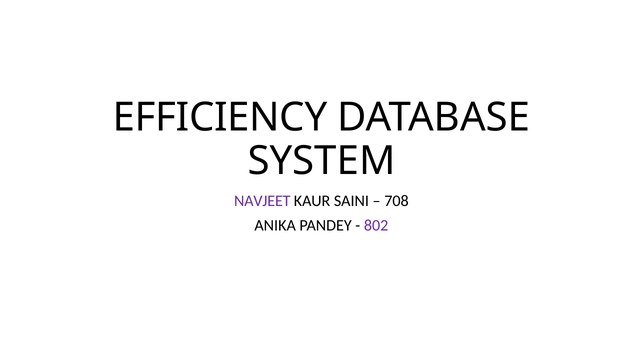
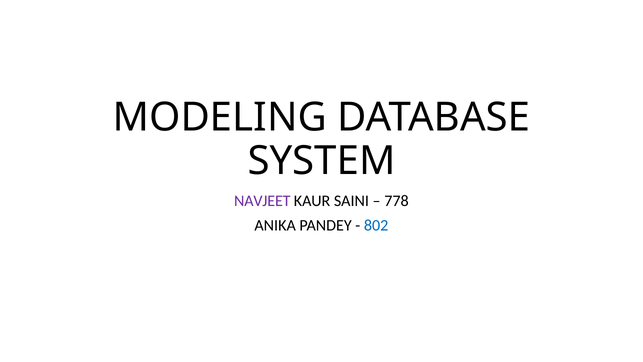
EFFICIENCY: EFFICIENCY -> MODELING
708: 708 -> 778
802 colour: purple -> blue
